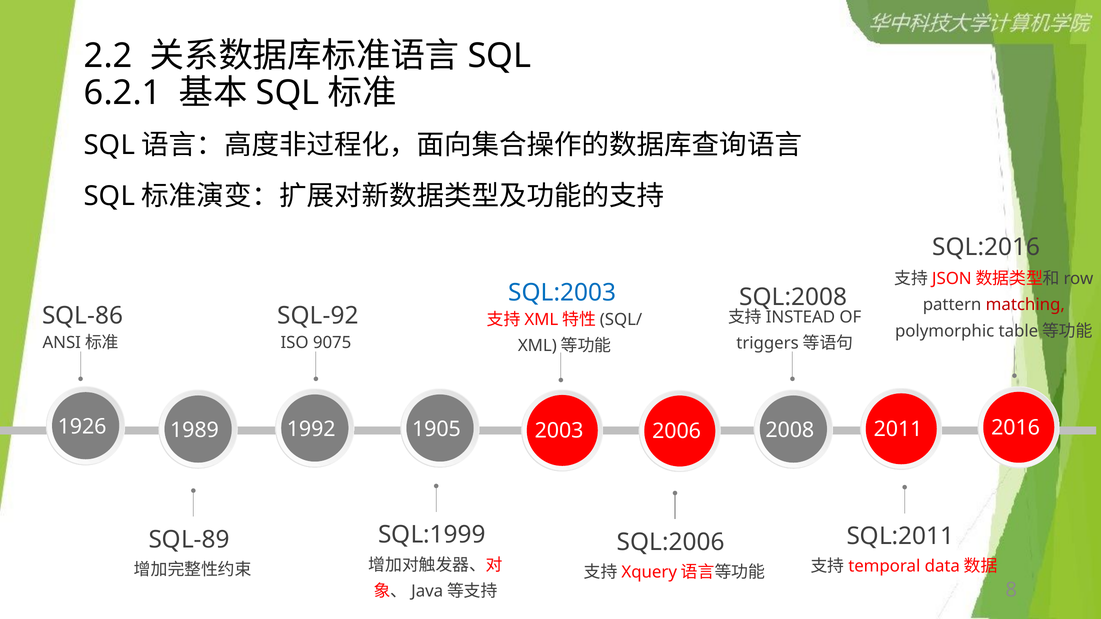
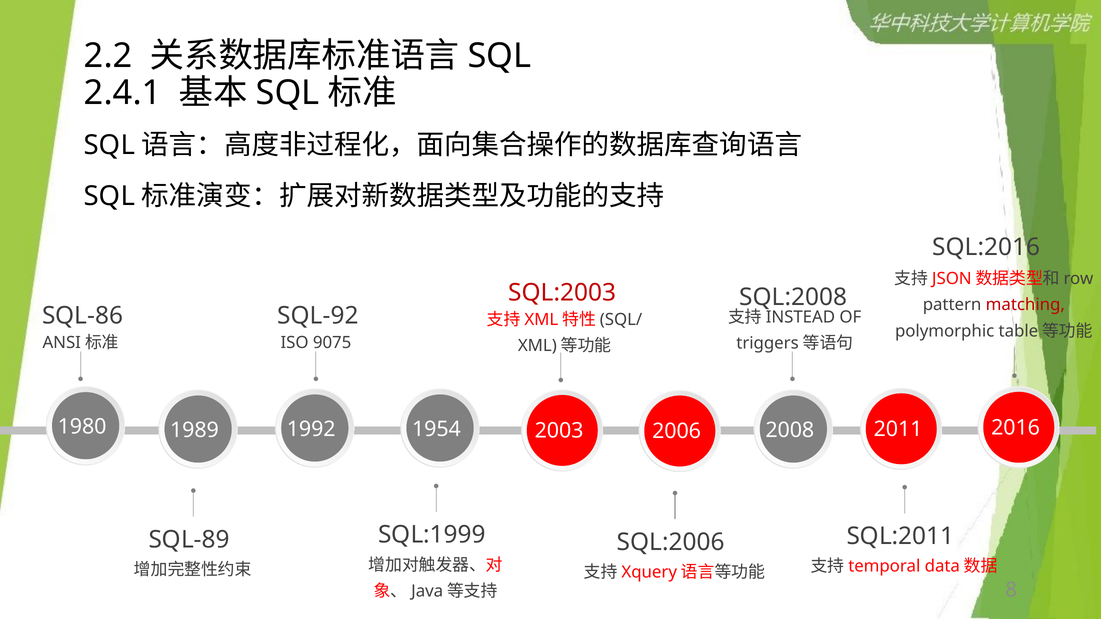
6.2.1: 6.2.1 -> 2.4.1
SQL:2003 colour: blue -> red
1926: 1926 -> 1980
1905: 1905 -> 1954
